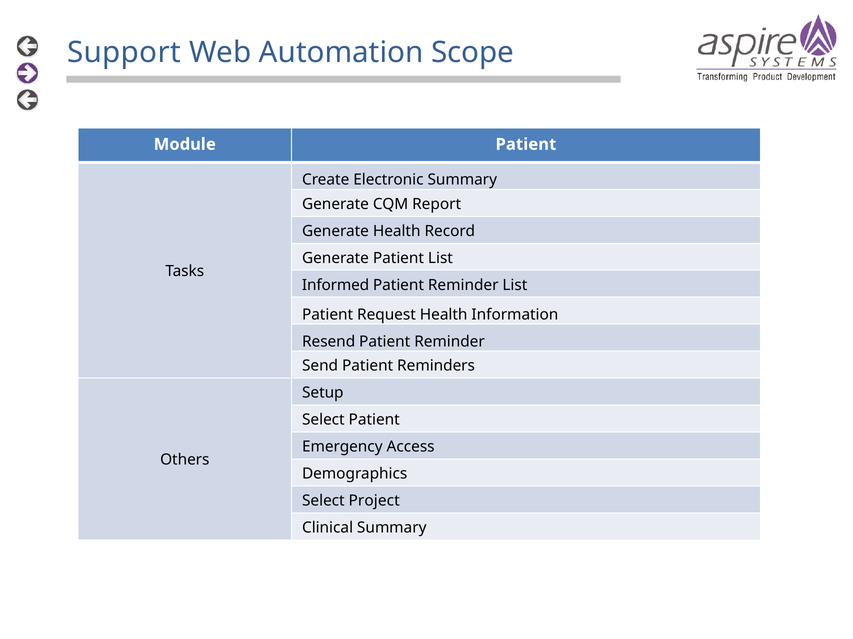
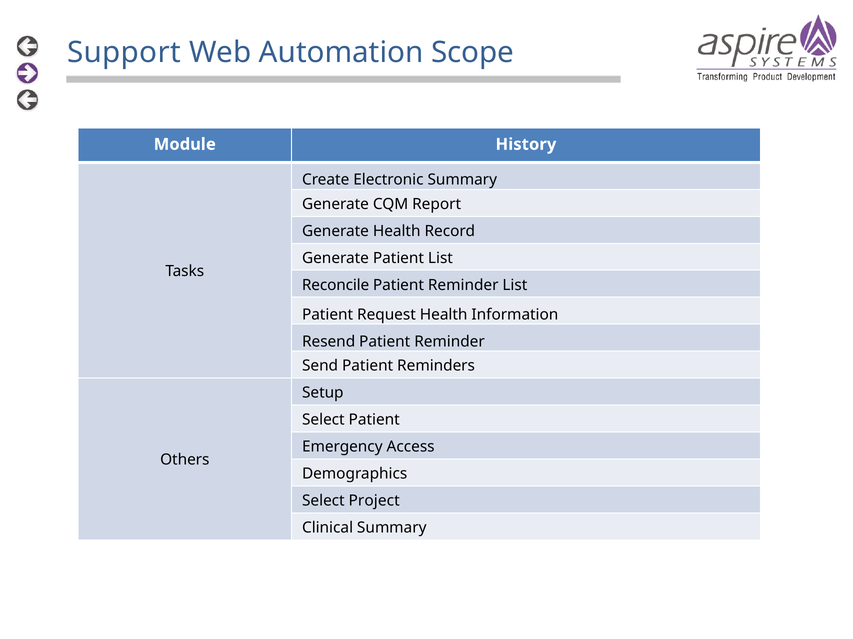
Module Patient: Patient -> History
Informed: Informed -> Reconcile
